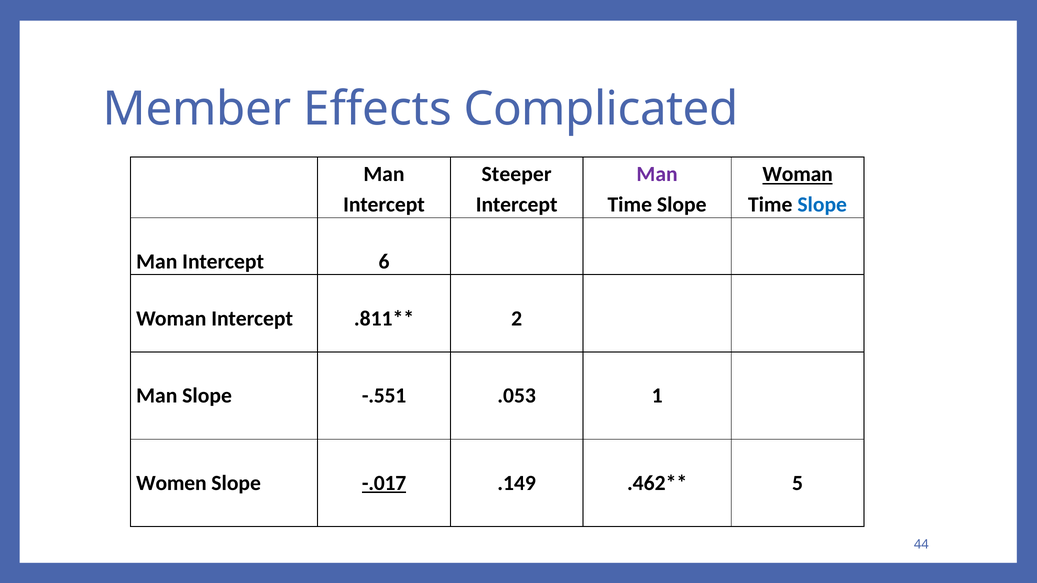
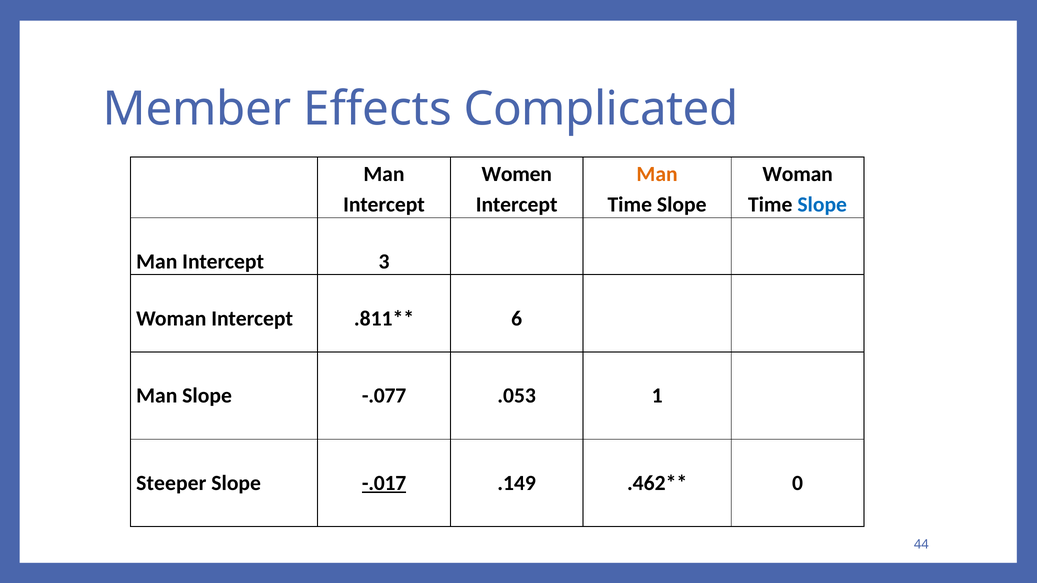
Steeper: Steeper -> Women
Man at (657, 174) colour: purple -> orange
Woman at (798, 174) underline: present -> none
6: 6 -> 3
2: 2 -> 6
-.551: -.551 -> -.077
Women: Women -> Steeper
5: 5 -> 0
